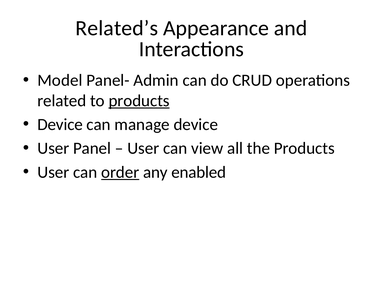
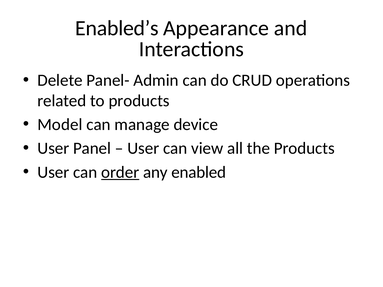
Related’s: Related’s -> Enabled’s
Model: Model -> Delete
products at (139, 101) underline: present -> none
Device at (60, 125): Device -> Model
